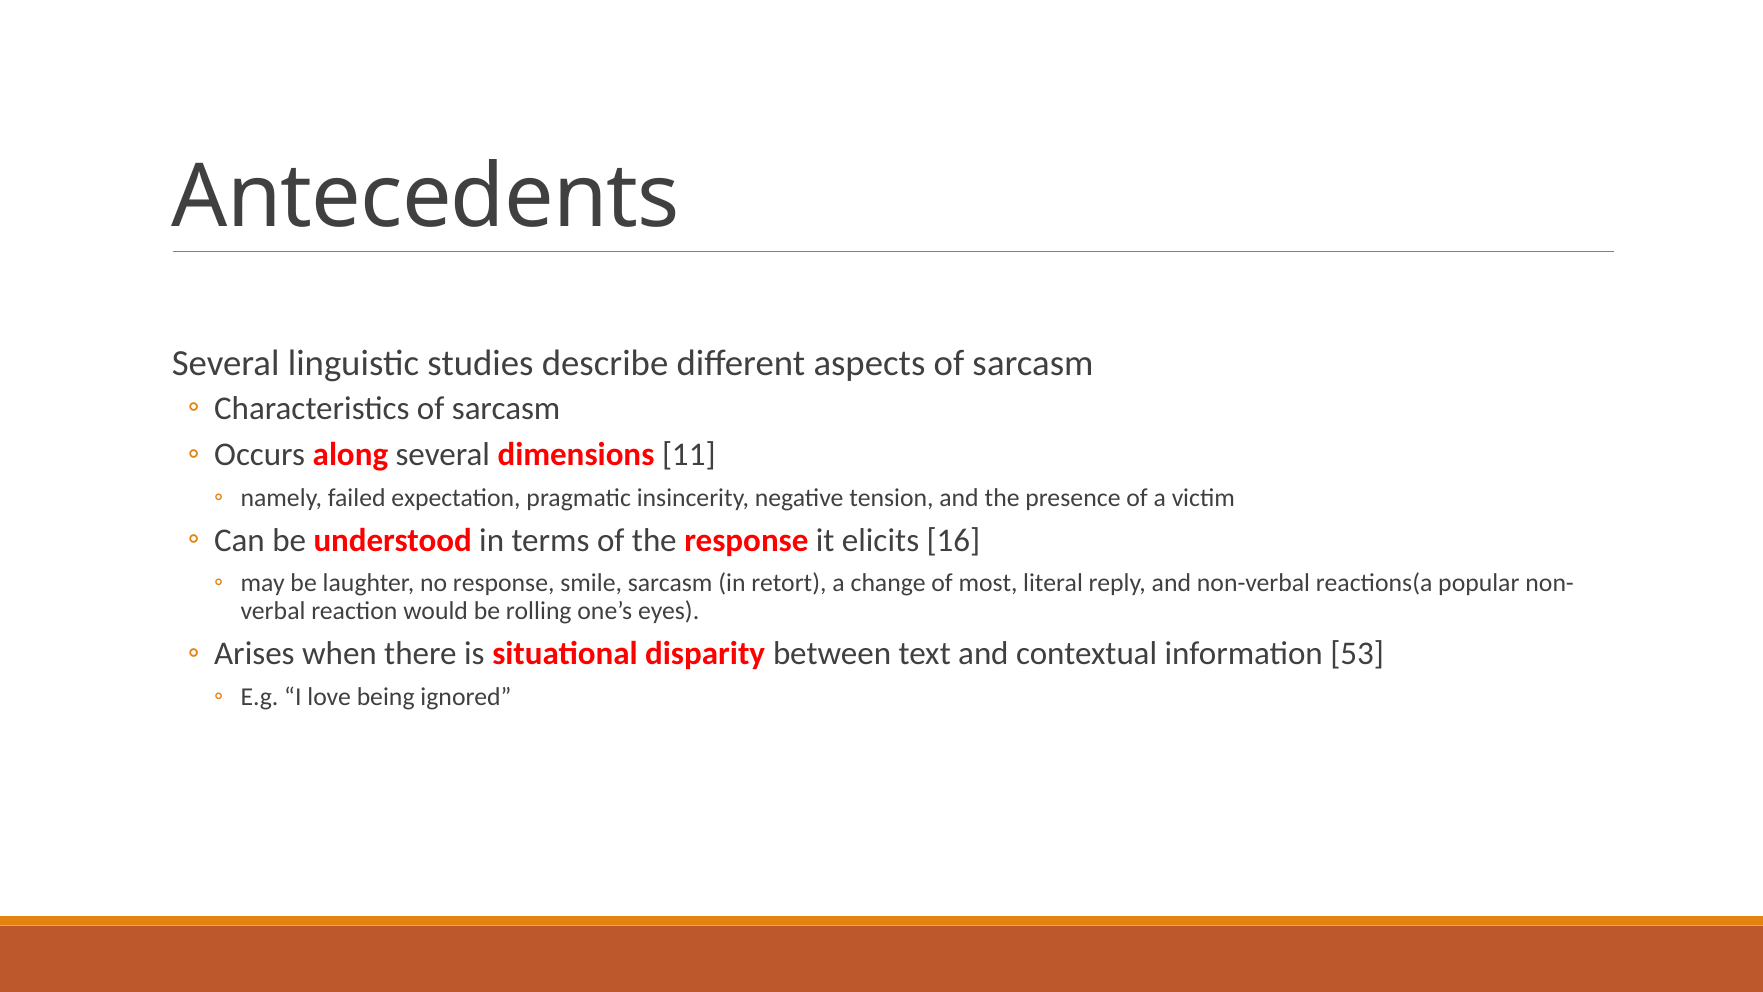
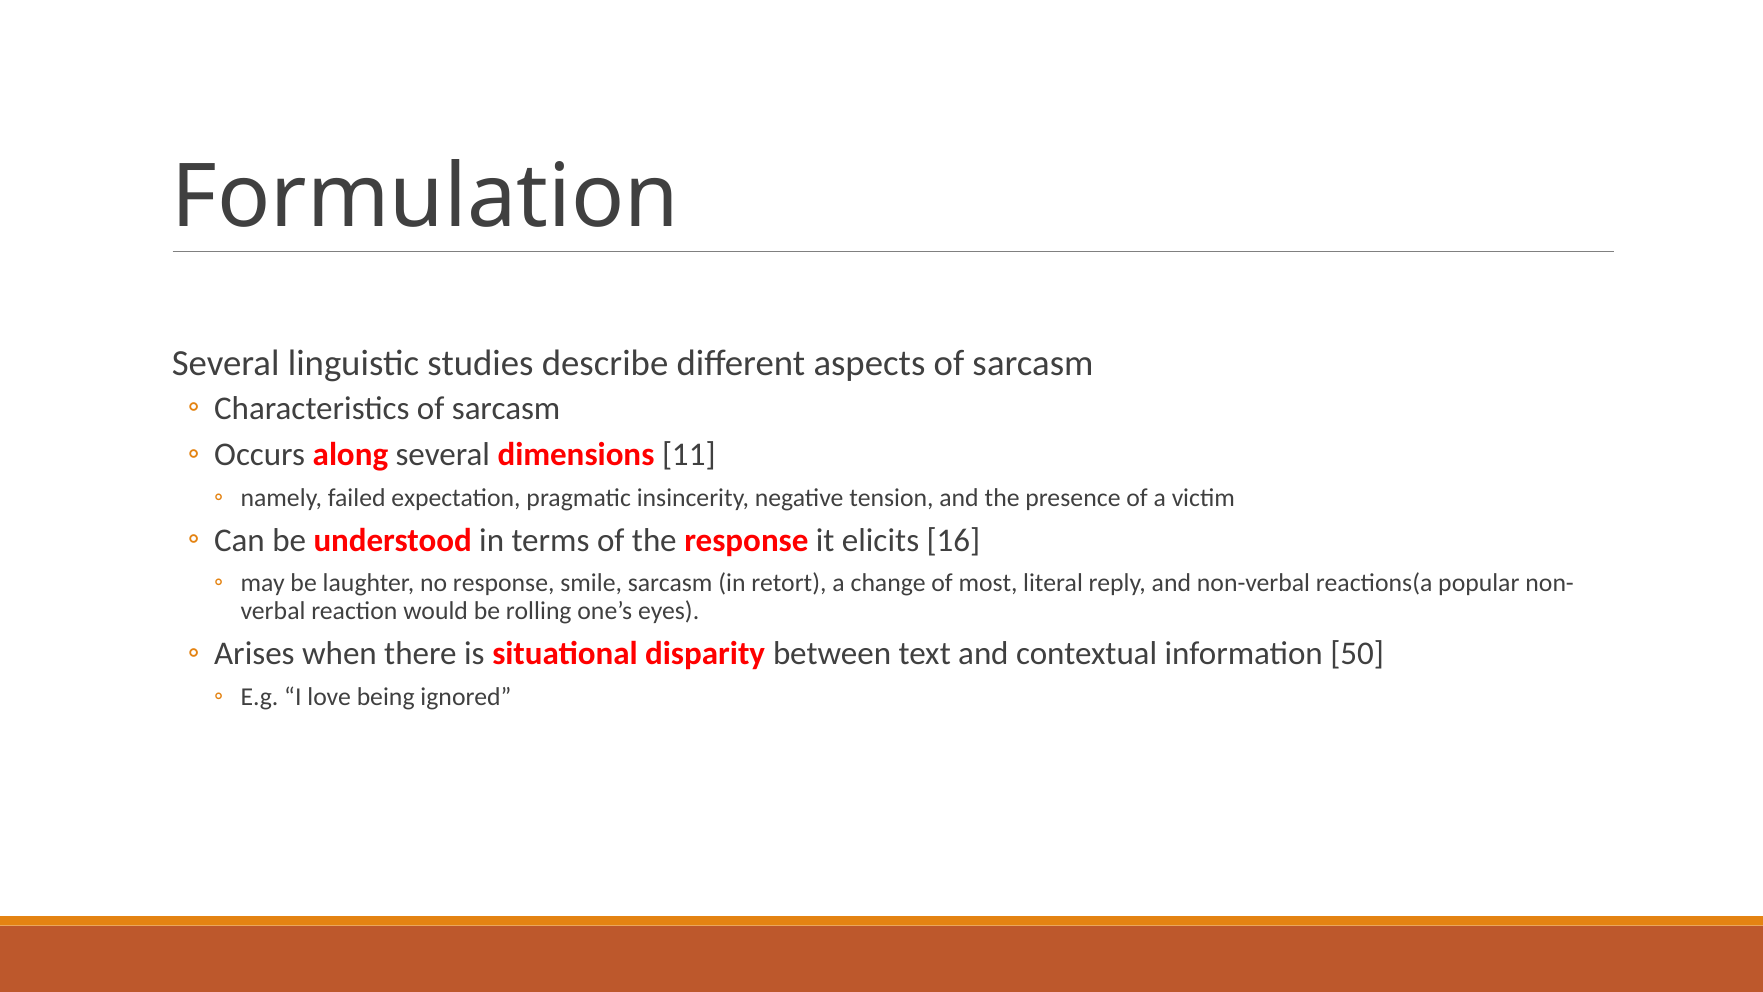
Antecedents: Antecedents -> Formulation
53: 53 -> 50
